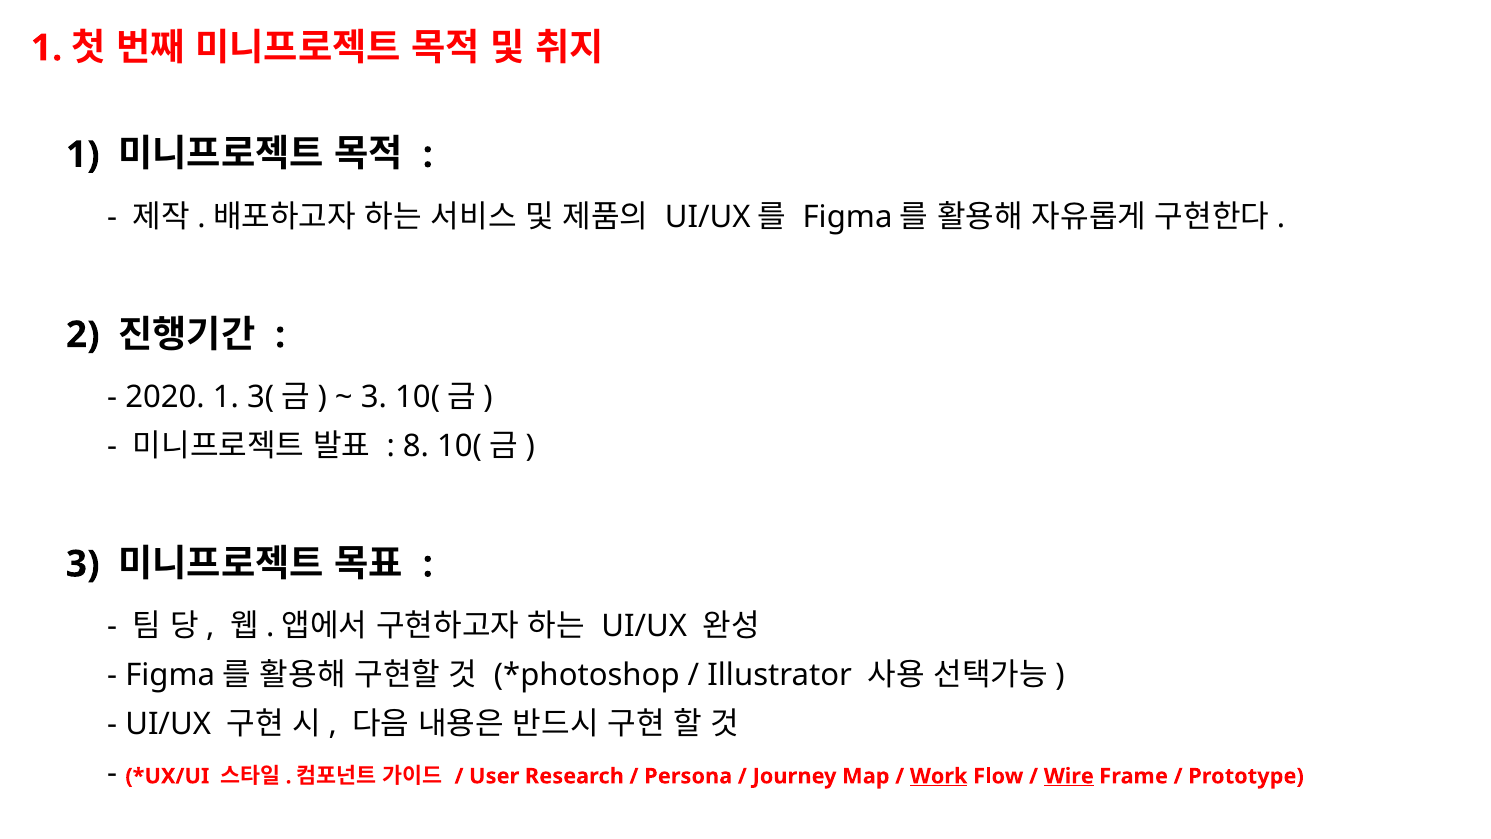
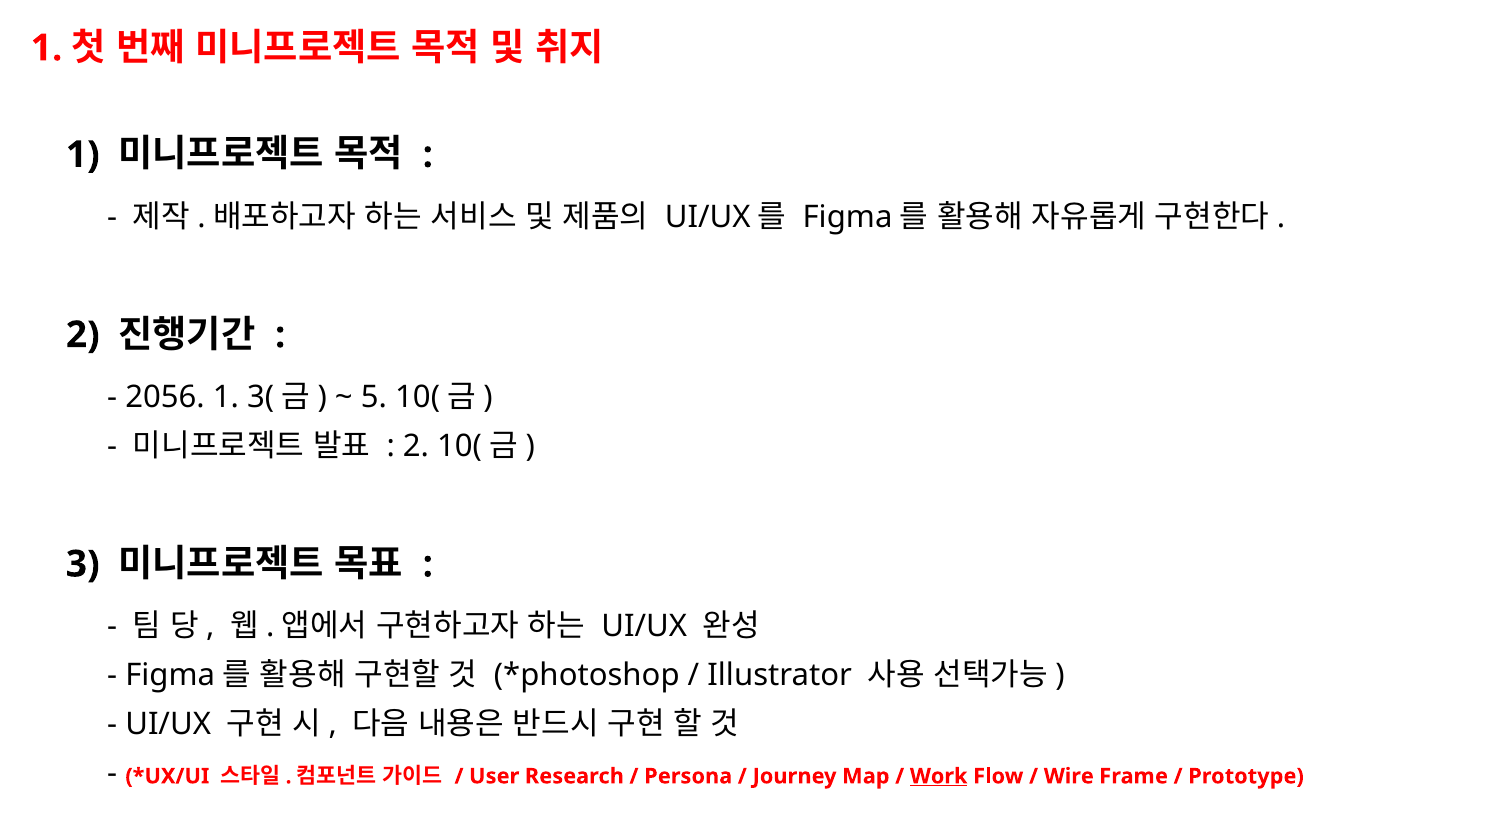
2020: 2020 -> 2056
3 at (374, 397): 3 -> 5
8 at (416, 446): 8 -> 2
Wire underline: present -> none
